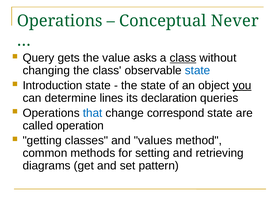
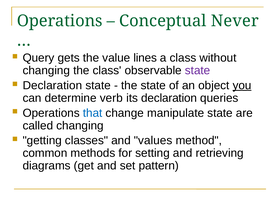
asks: asks -> lines
class at (183, 58) underline: present -> none
state at (198, 70) colour: blue -> purple
Introduction at (53, 85): Introduction -> Declaration
lines: lines -> verb
correspond: correspond -> manipulate
called operation: operation -> changing
